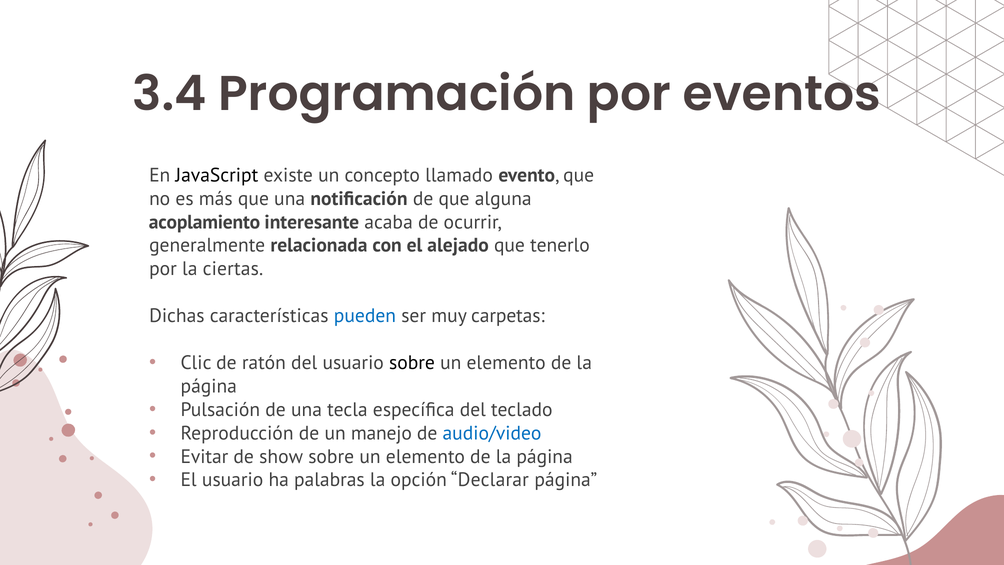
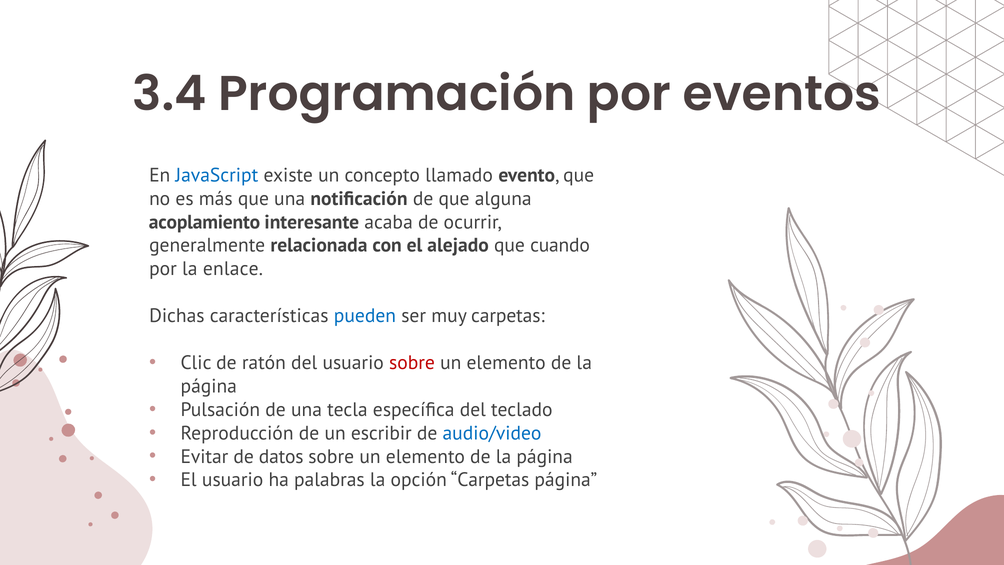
JavaScript colour: black -> blue
tenerlo: tenerlo -> cuando
ciertas: ciertas -> enlace
sobre at (412, 363) colour: black -> red
manejo: manejo -> escribir
show: show -> datos
opción Declarar: Declarar -> Carpetas
